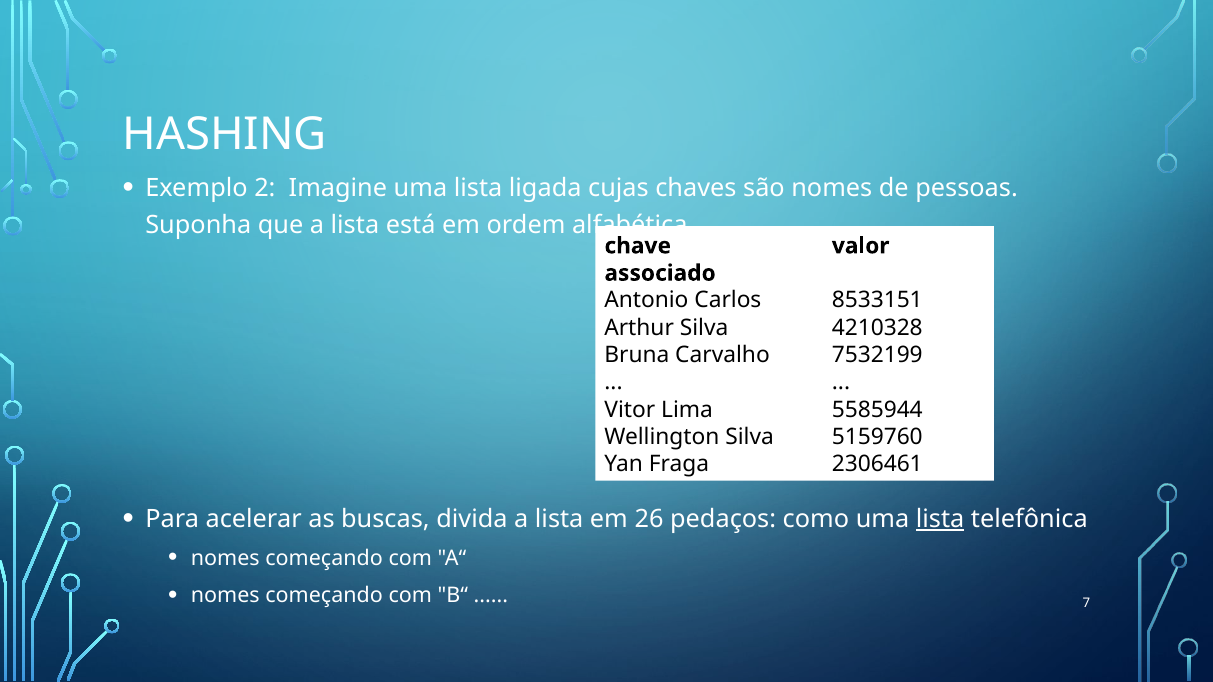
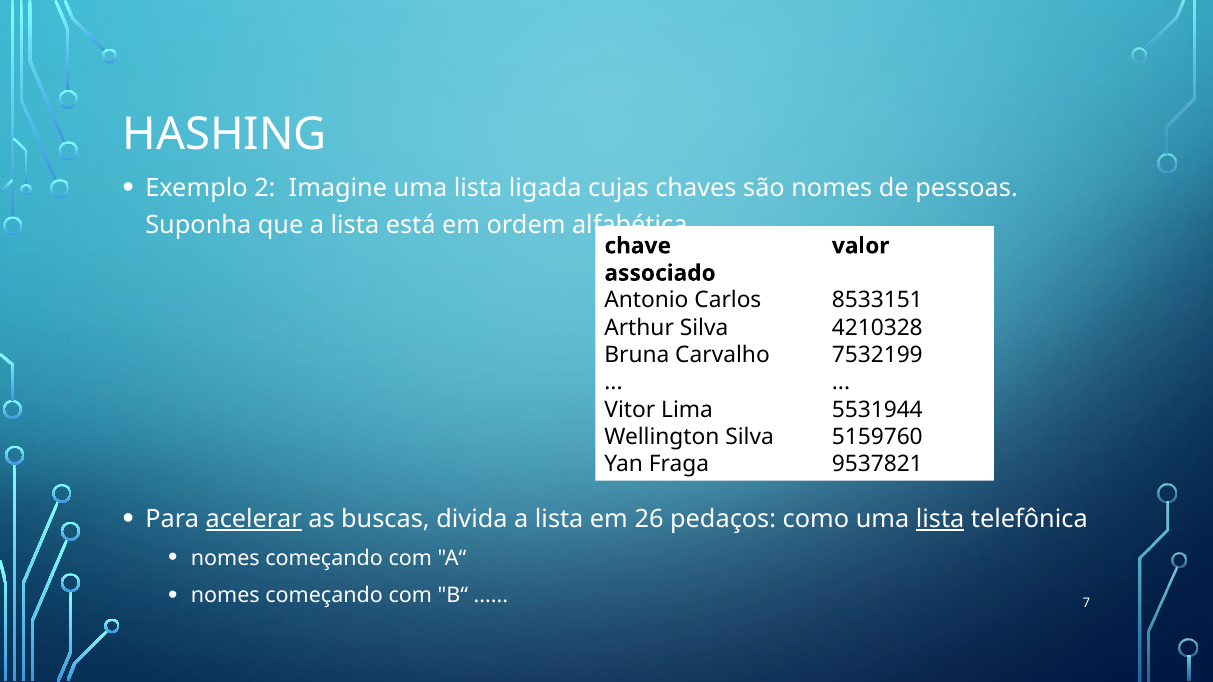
5585944: 5585944 -> 5531944
2306461: 2306461 -> 9537821
acelerar underline: none -> present
